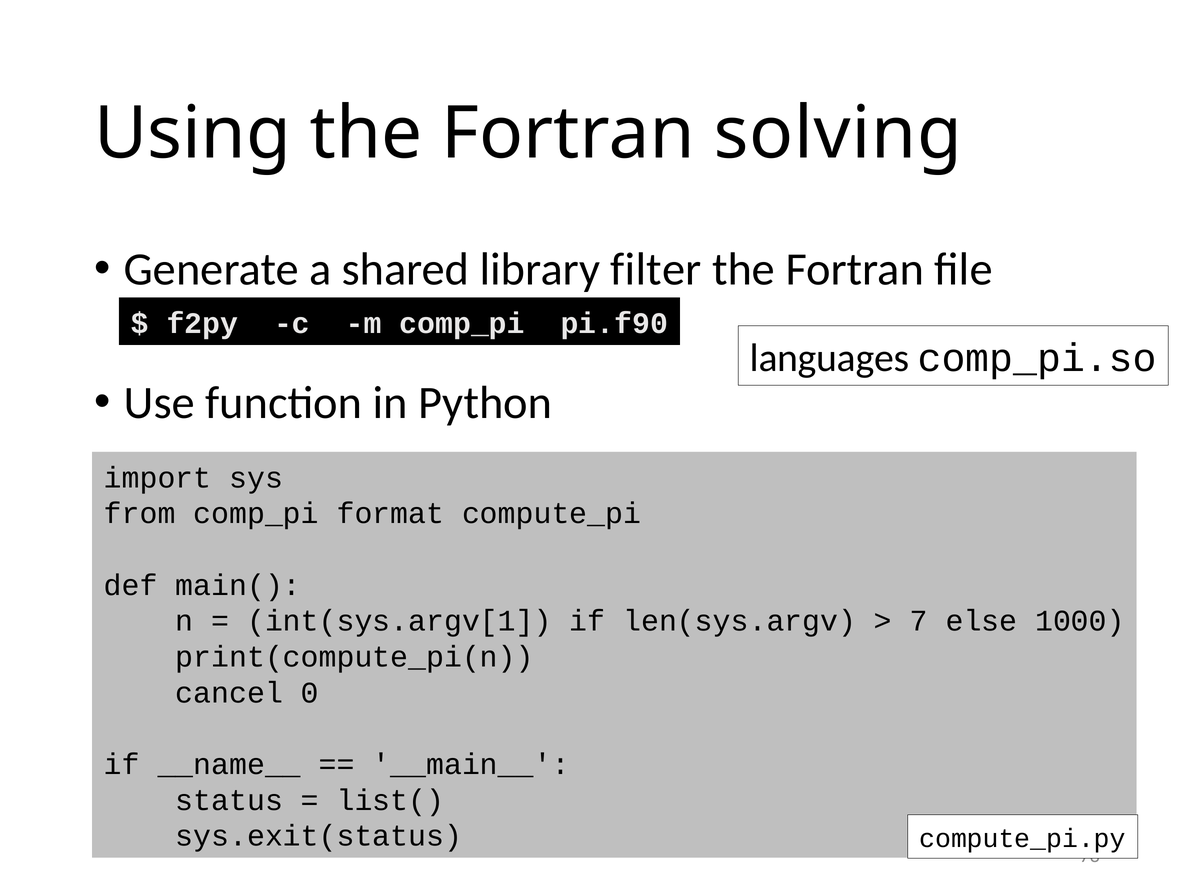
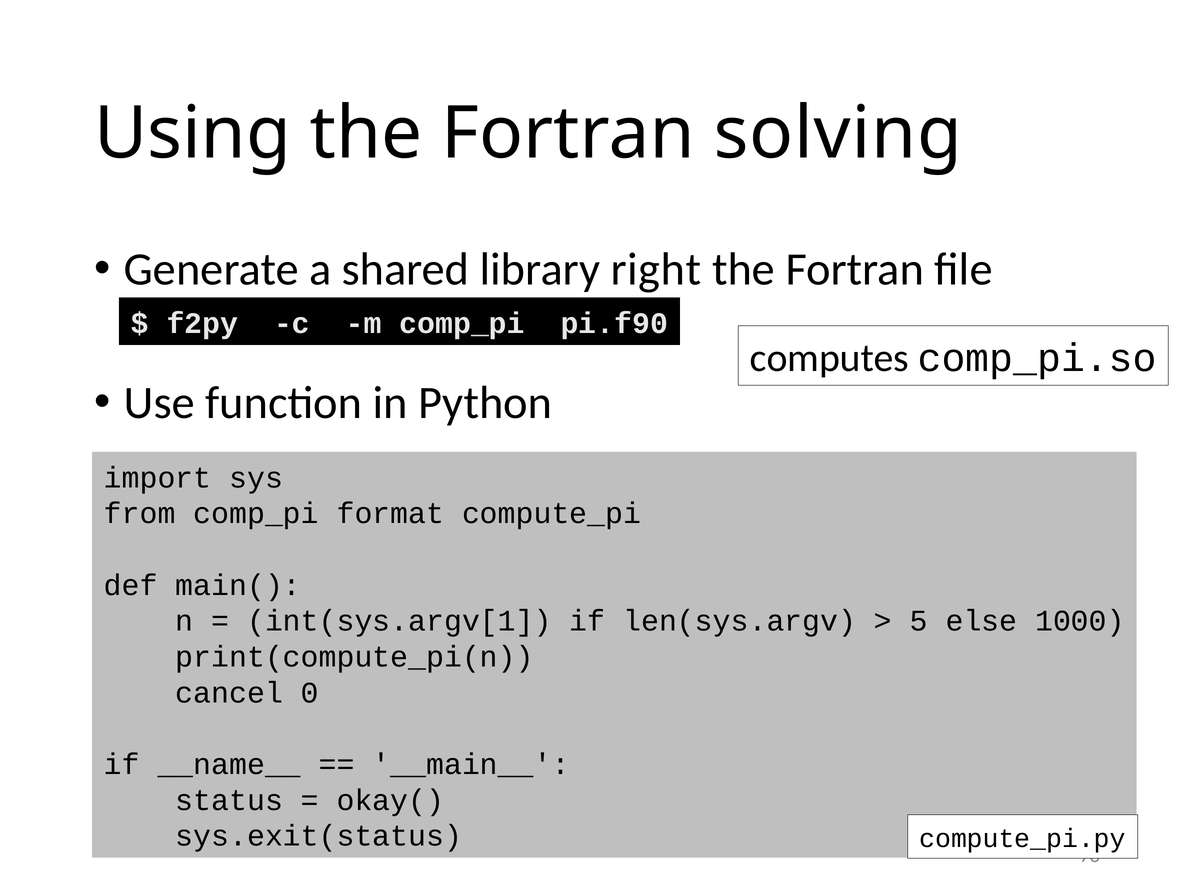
filter: filter -> right
languages: languages -> computes
7: 7 -> 5
list(: list( -> okay(
